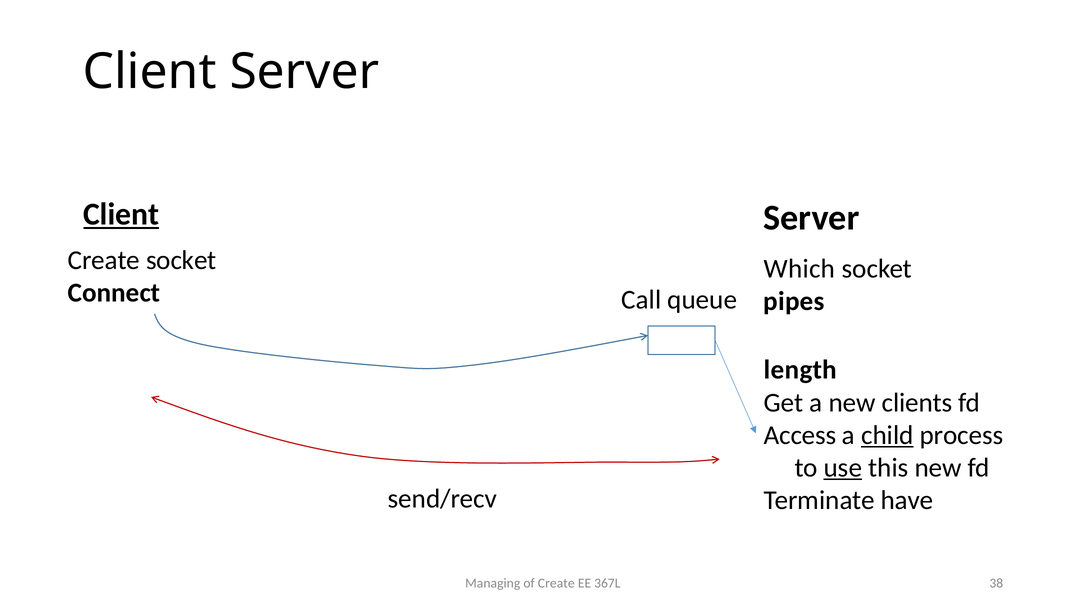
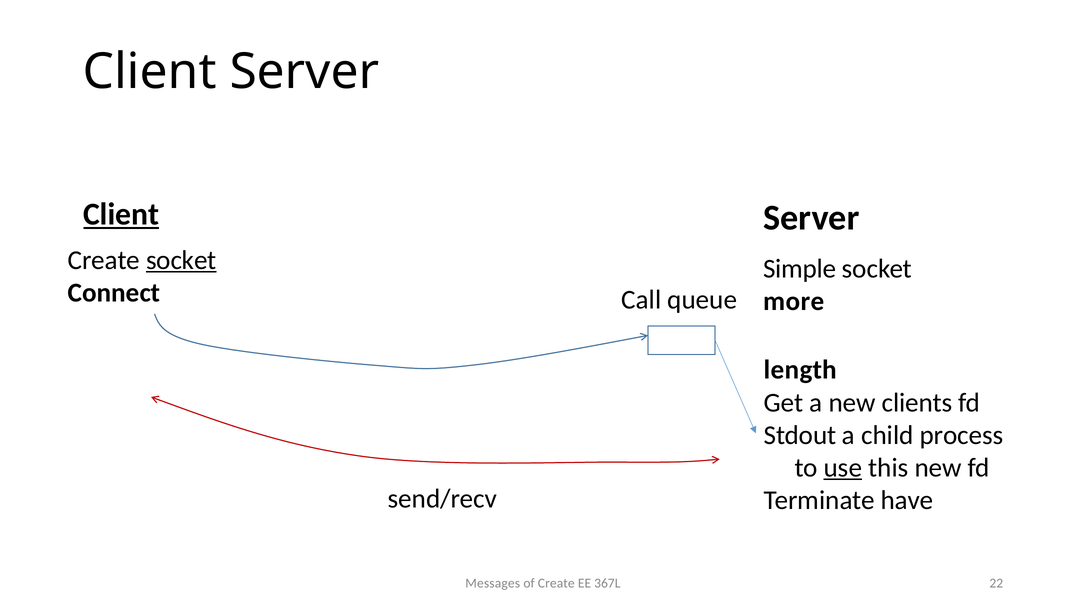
socket at (181, 260) underline: none -> present
Which: Which -> Simple
pipes: pipes -> more
Access: Access -> Stdout
child underline: present -> none
Managing: Managing -> Messages
38: 38 -> 22
